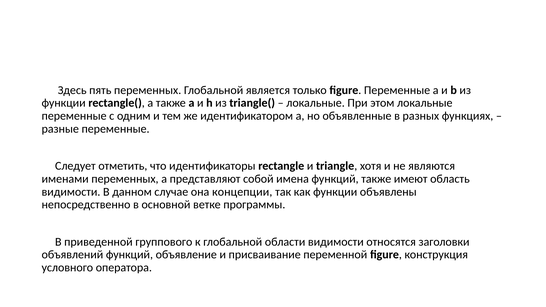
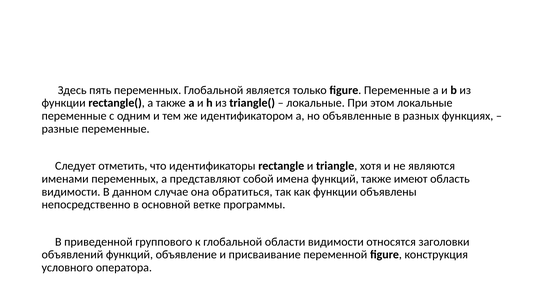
концепции: концепции -> обратиться
